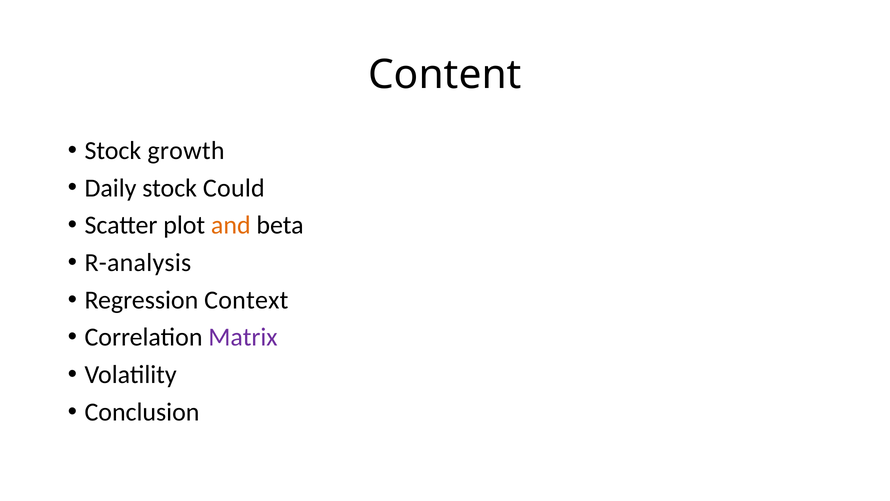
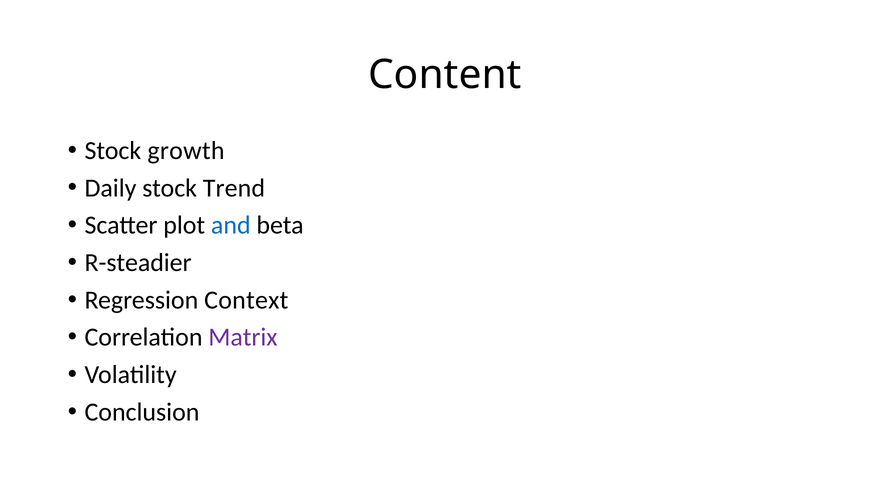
Could: Could -> Trend
and colour: orange -> blue
R-analysis: R-analysis -> R-steadier
